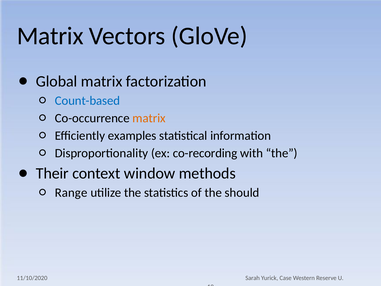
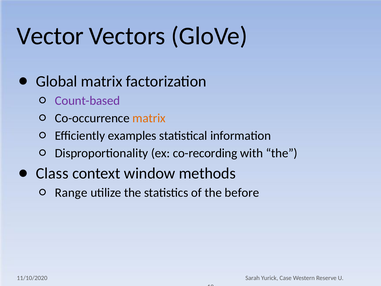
Matrix at (50, 36): Matrix -> Vector
Count-based colour: blue -> purple
Their: Their -> Class
should: should -> before
